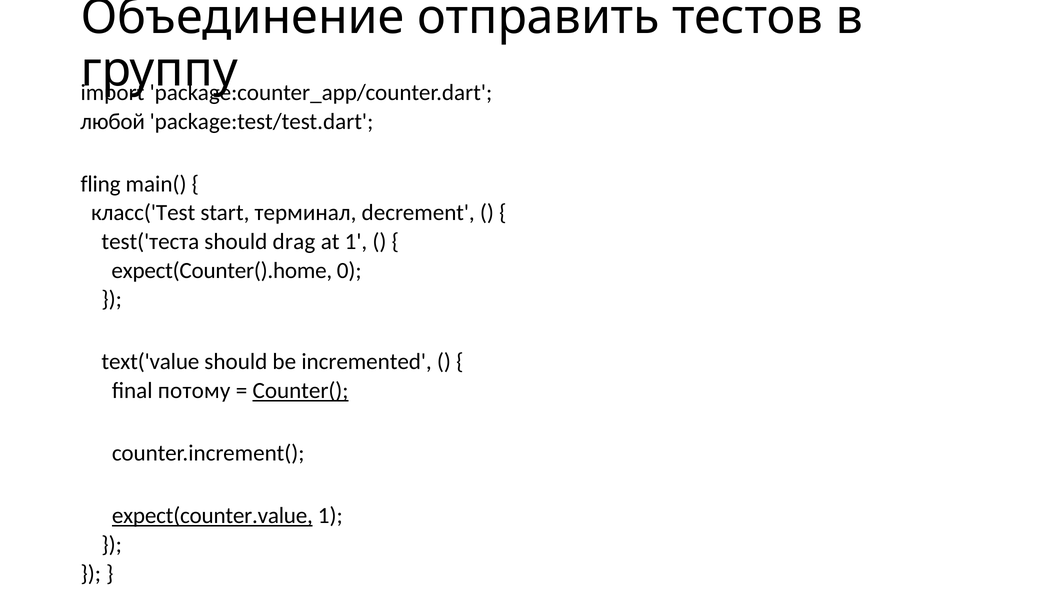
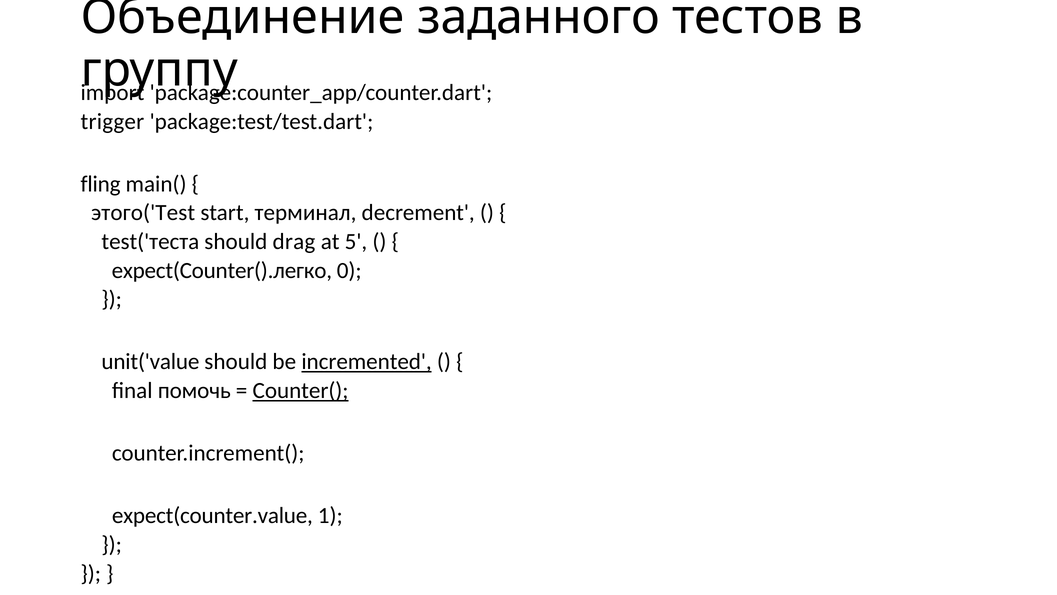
отправить: отправить -> заданного
любой: любой -> trigger
класс('Test: класс('Test -> этого('Test
at 1: 1 -> 5
expect(Counter().home: expect(Counter().home -> expect(Counter().легко
text('value: text('value -> unit('value
incremented underline: none -> present
потому: потому -> помочь
expect(counter.value underline: present -> none
